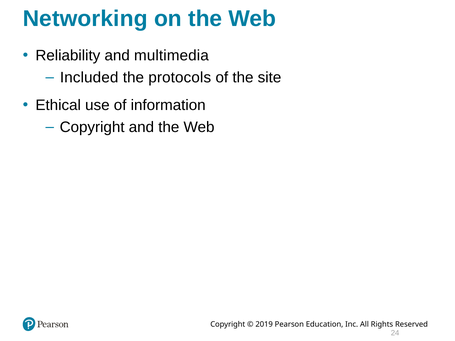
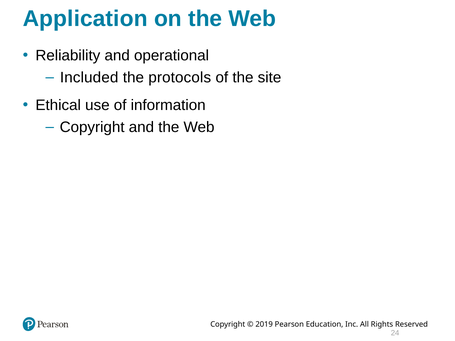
Networking: Networking -> Application
multimedia: multimedia -> operational
